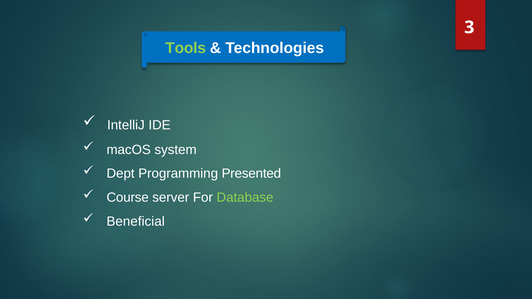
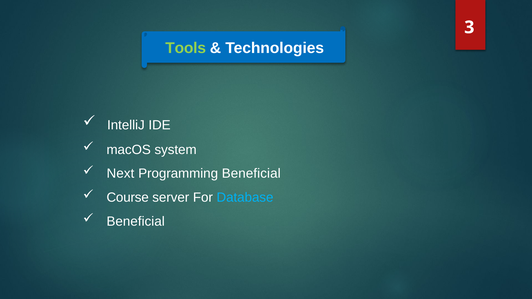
Dept: Dept -> Next
Programming Presented: Presented -> Beneficial
Database colour: light green -> light blue
